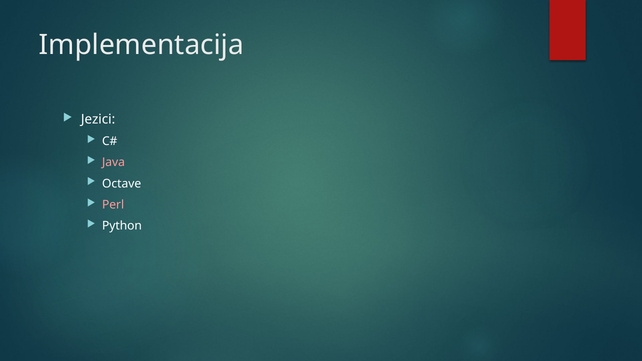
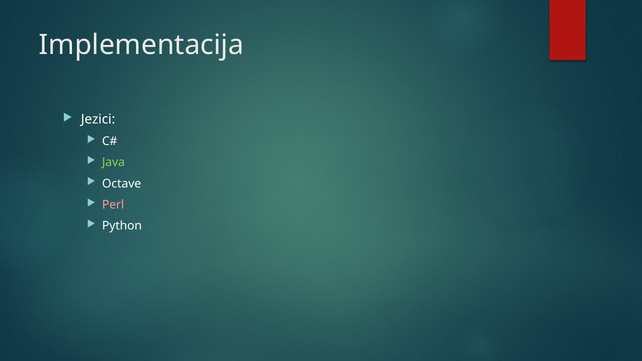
Java colour: pink -> light green
